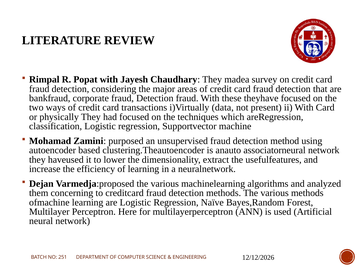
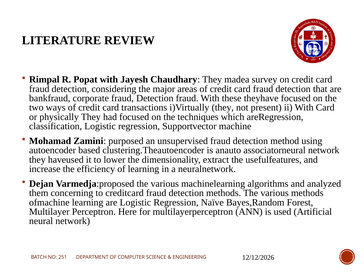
i)Virtually data: data -> they
